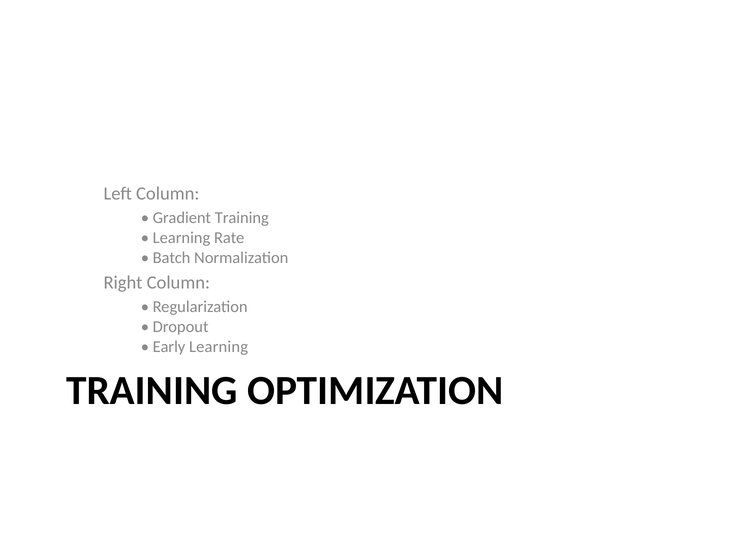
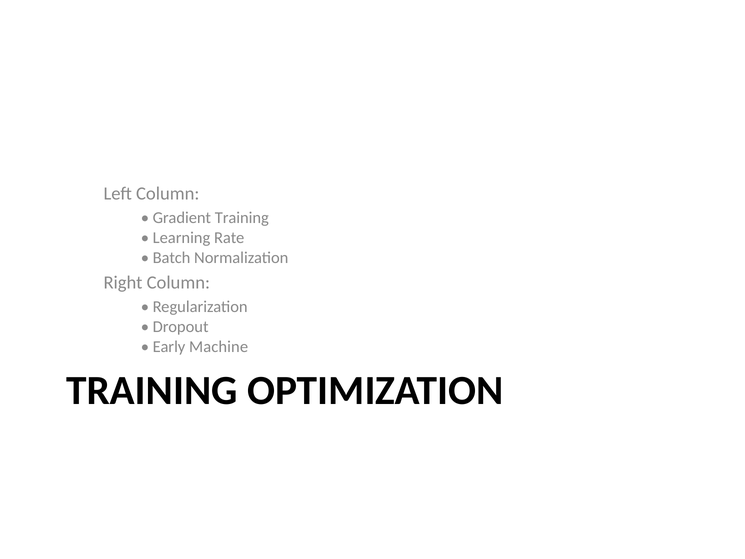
Early Learning: Learning -> Machine
